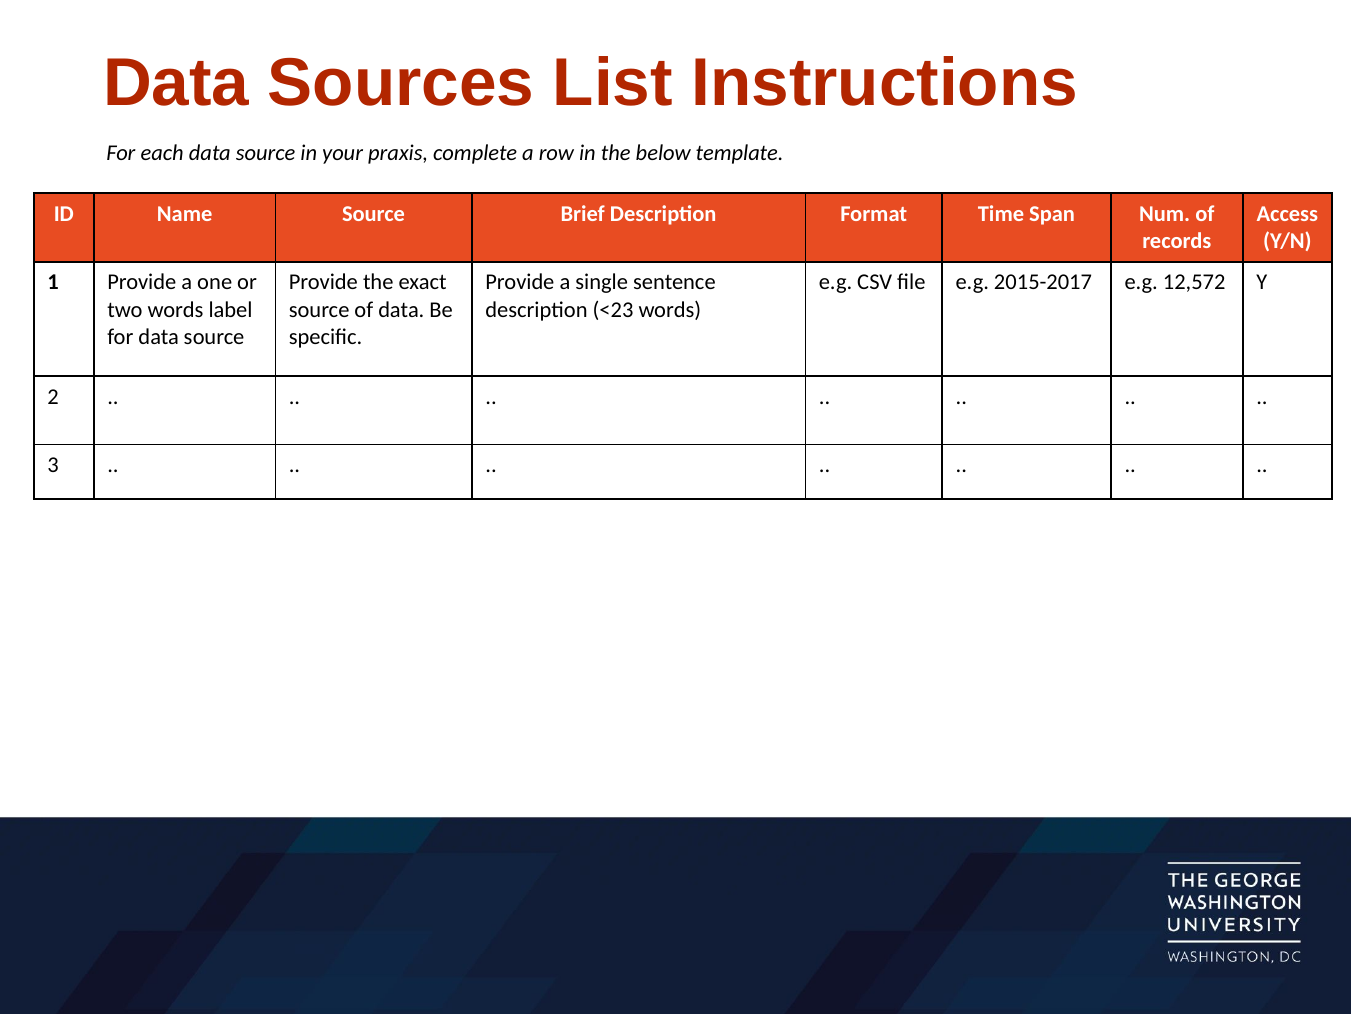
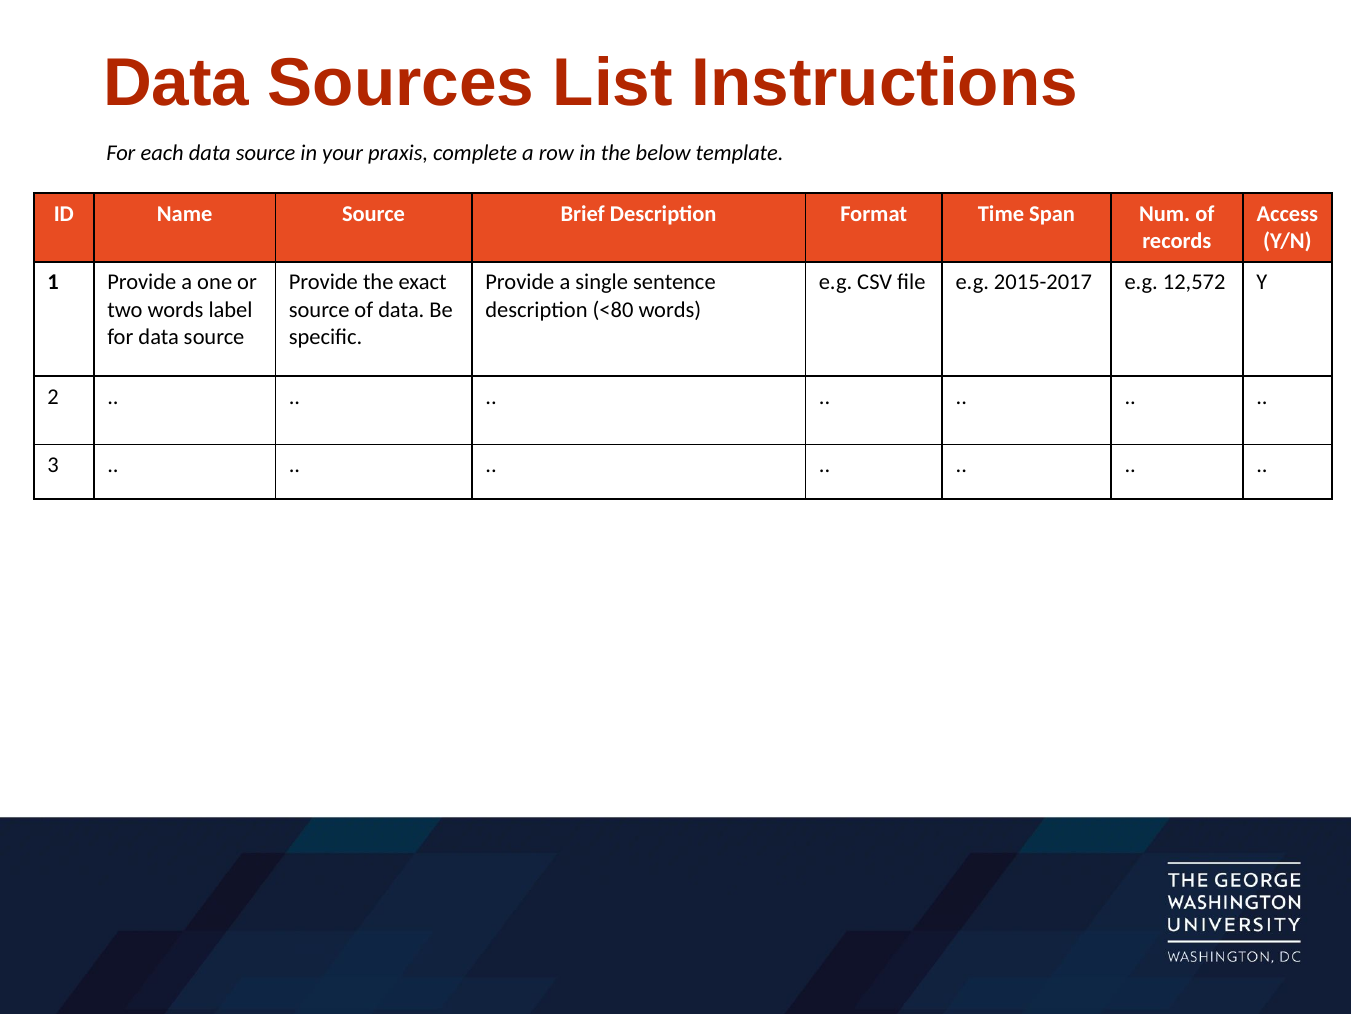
<23: <23 -> <80
